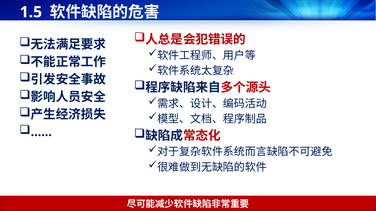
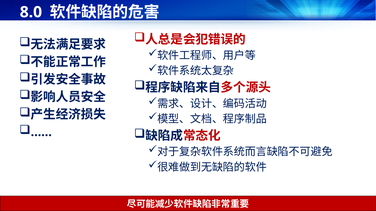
1.5: 1.5 -> 8.0
